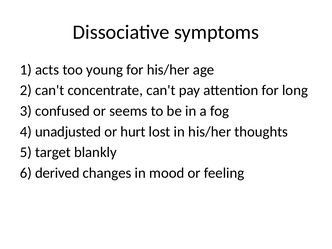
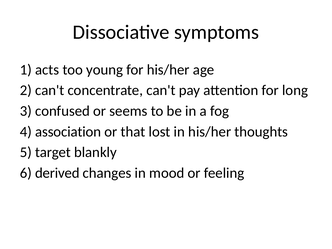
unadjusted: unadjusted -> association
hurt: hurt -> that
